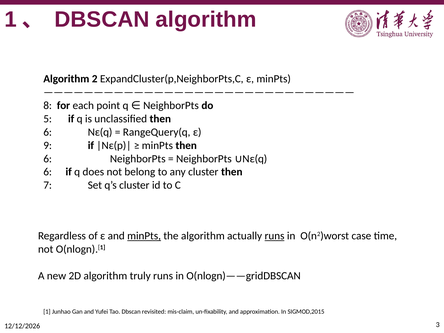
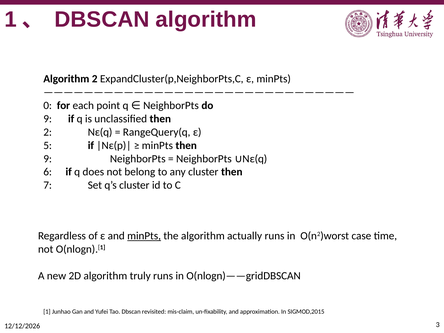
8: 8 -> 0
5 at (48, 119): 5 -> 9
6 at (48, 132): 6 -> 2
9: 9 -> 5
6 at (48, 159): 6 -> 9
runs at (275, 236) underline: present -> none
